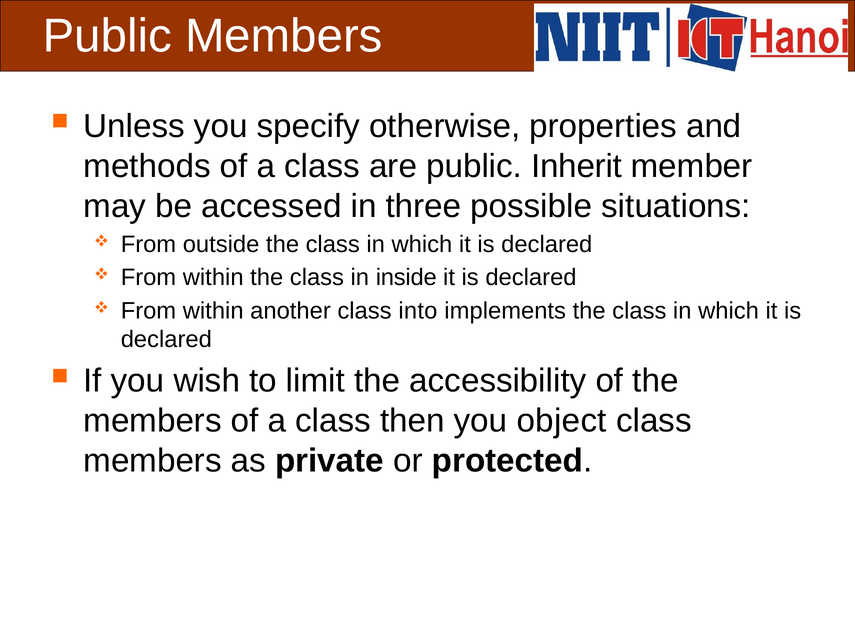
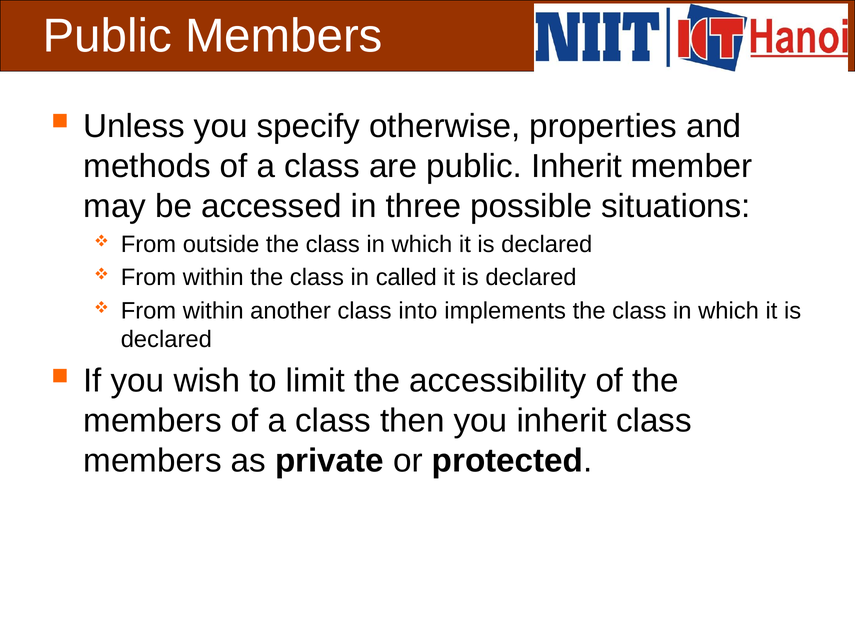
inside: inside -> called
you object: object -> inherit
